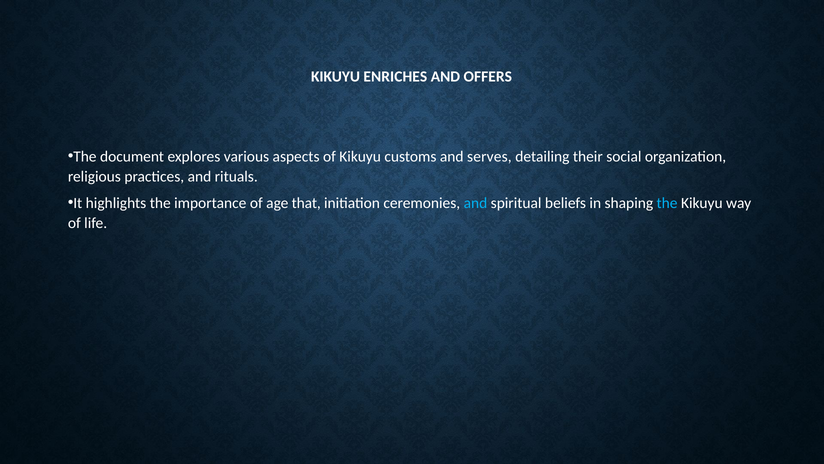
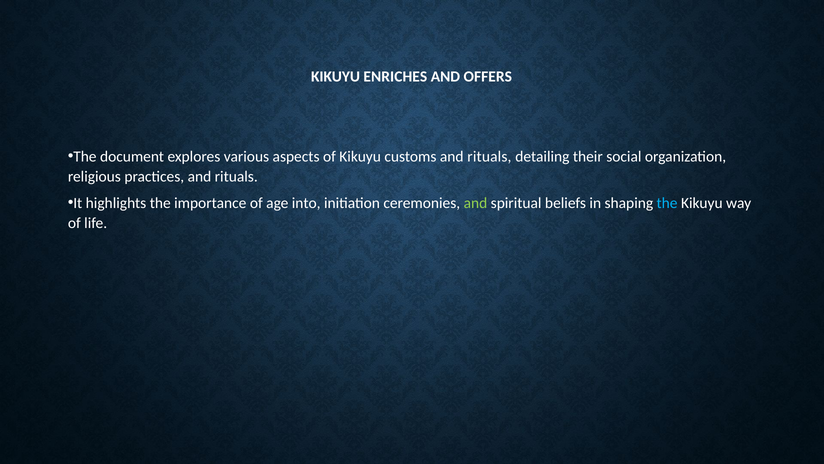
customs and serves: serves -> rituals
that: that -> into
and at (475, 203) colour: light blue -> light green
